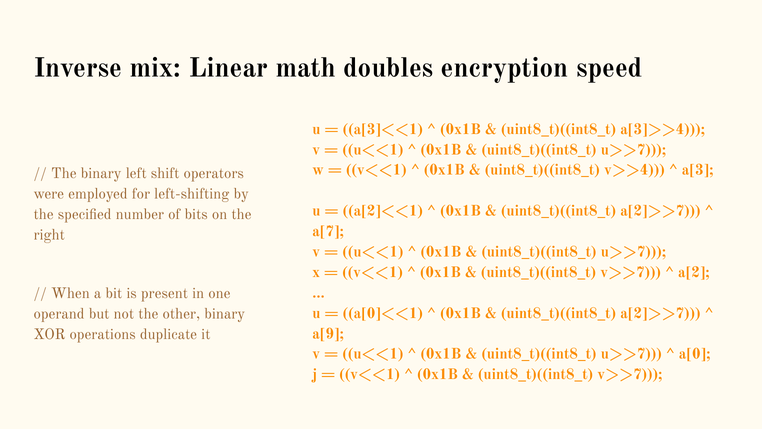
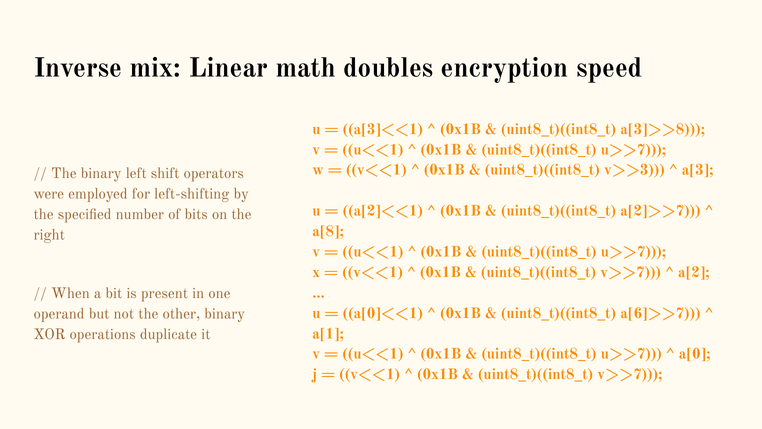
a[3]>>4: a[3]>>4 -> a[3]>>8
v>>4: v>>4 -> v>>3
a[7: a[7 -> a[8
a[2]>>7 at (661, 313): a[2]>>7 -> a[6]>>7
a[9: a[9 -> a[1
